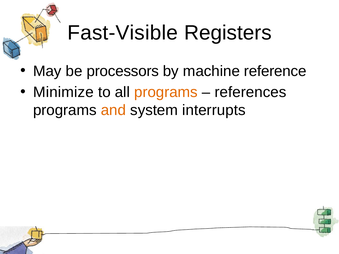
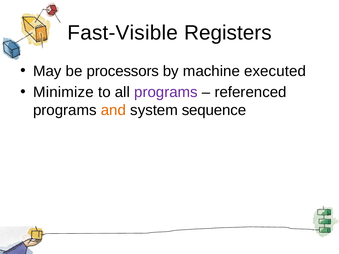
reference: reference -> executed
programs at (166, 92) colour: orange -> purple
references: references -> referenced
interrupts: interrupts -> sequence
